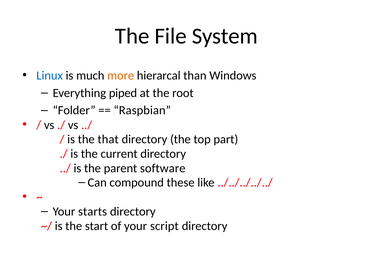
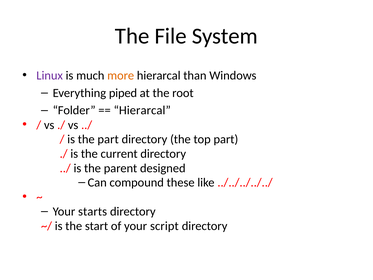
Linux colour: blue -> purple
Raspbian at (142, 110): Raspbian -> Hierarcal
the that: that -> part
software: software -> designed
